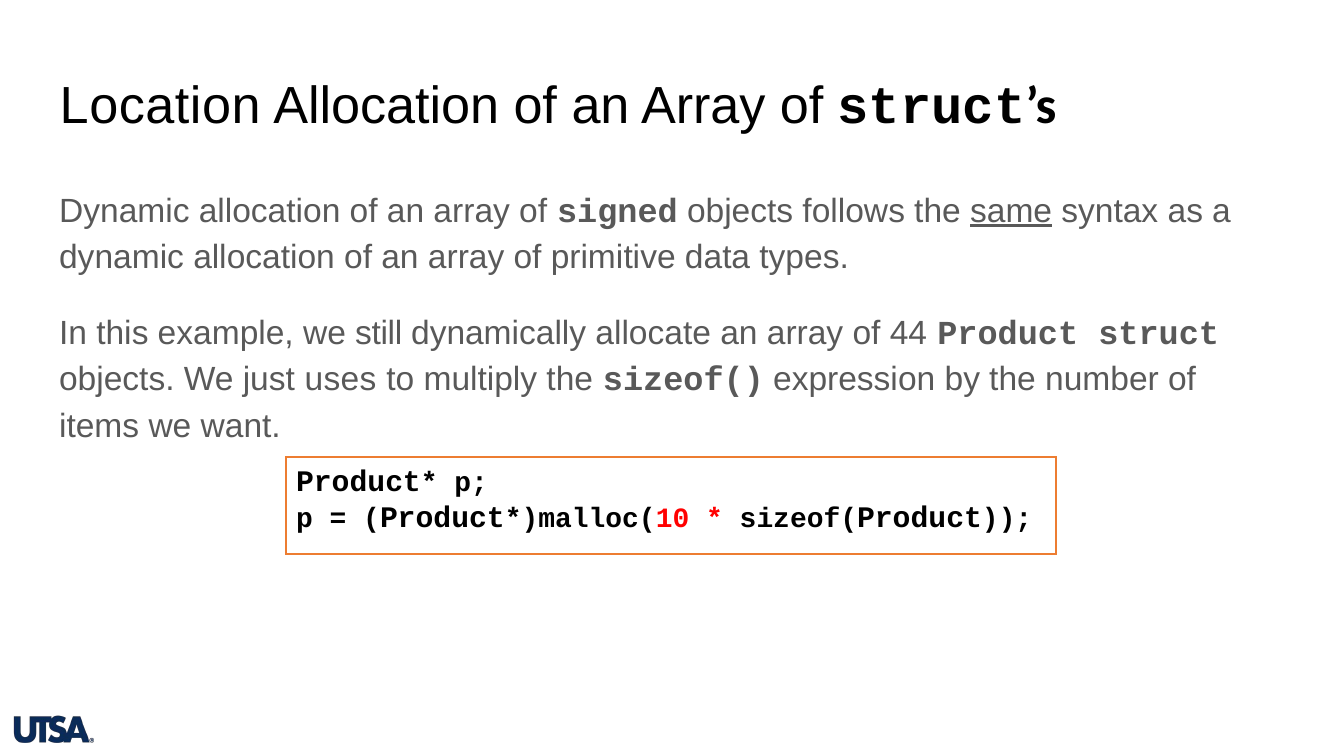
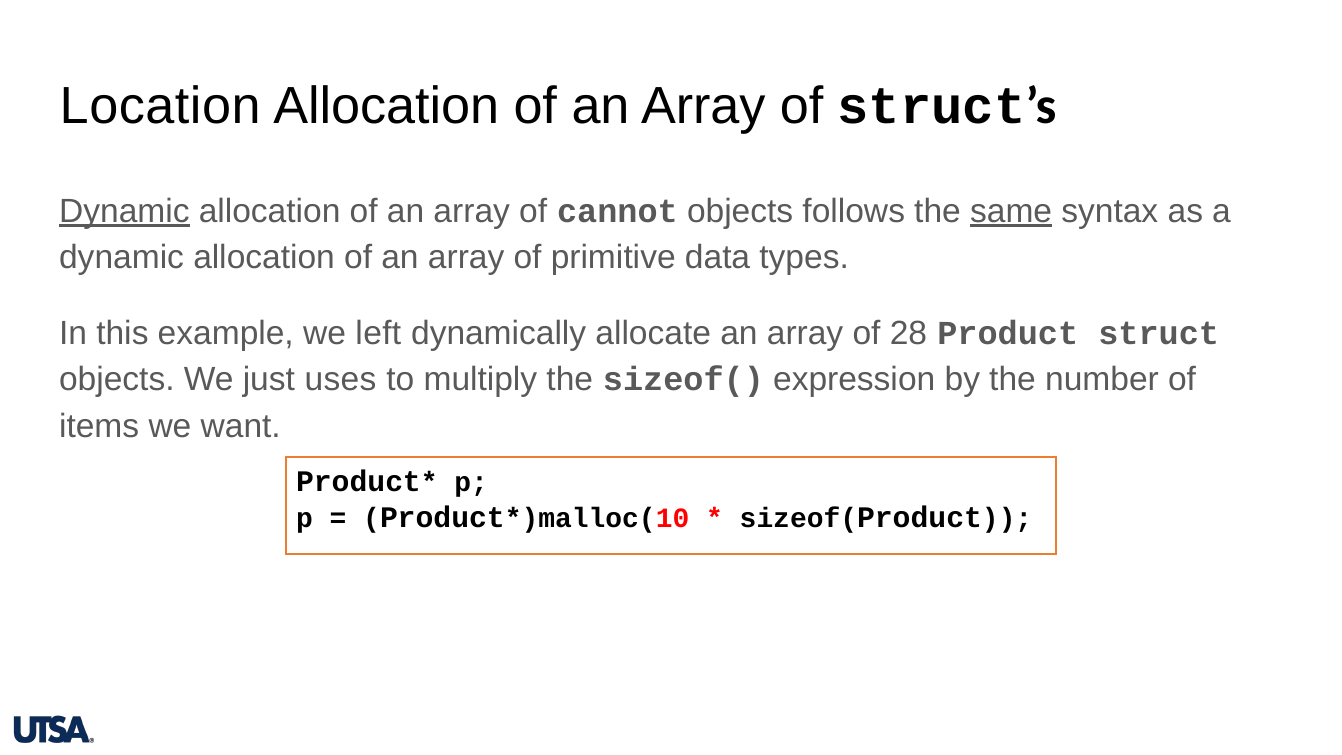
Dynamic at (124, 211) underline: none -> present
signed: signed -> cannot
still: still -> left
44: 44 -> 28
